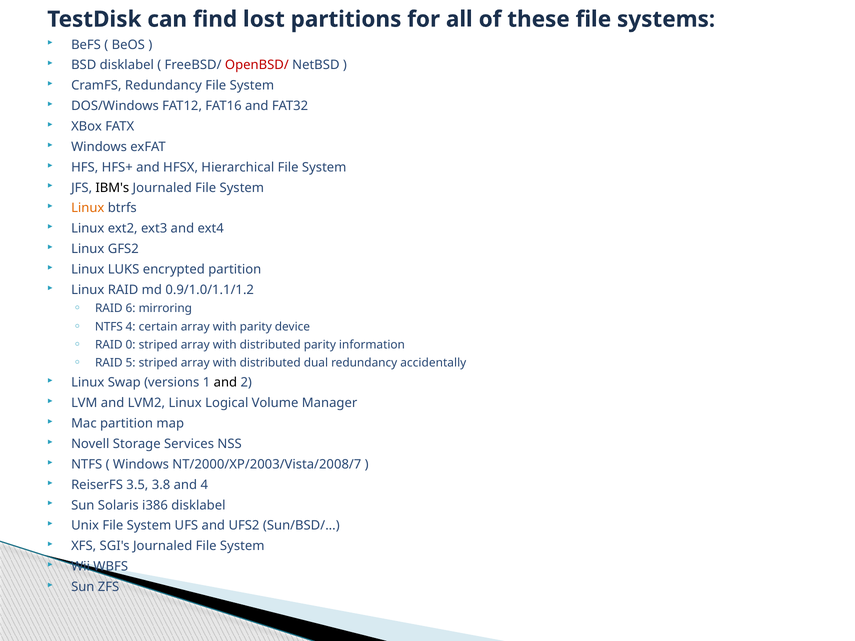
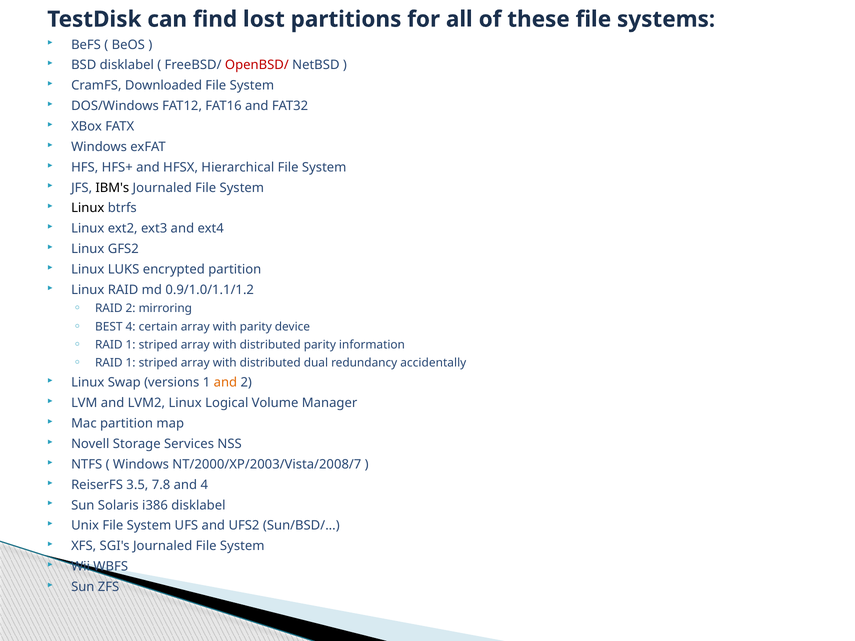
CramFS Redundancy: Redundancy -> Downloaded
Linux at (88, 208) colour: orange -> black
RAID 6: 6 -> 2
NTFS at (109, 327): NTFS -> BEST
0 at (131, 345): 0 -> 1
5 at (131, 363): 5 -> 1
and at (225, 383) colour: black -> orange
3.8: 3.8 -> 7.8
